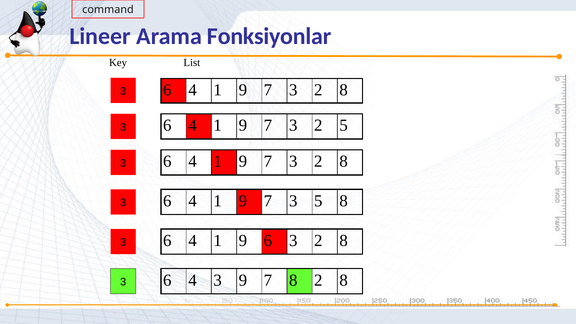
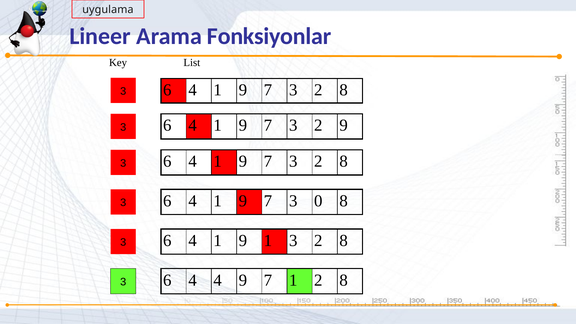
command: command -> uygulama
2 5: 5 -> 9
3 5: 5 -> 0
9 6: 6 -> 1
4 3: 3 -> 4
7 8: 8 -> 1
